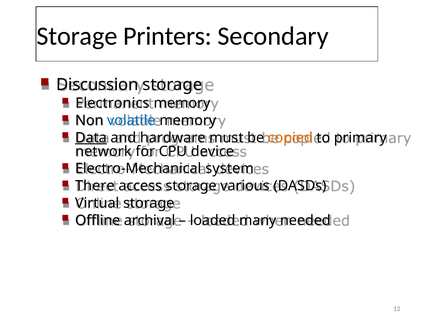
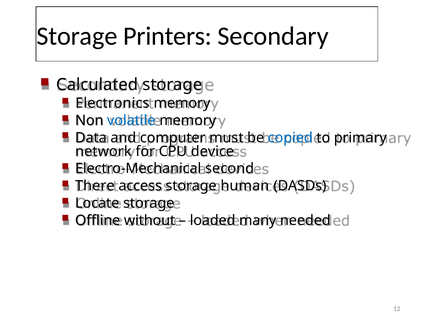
Discussion: Discussion -> Calculated
Data underline: present -> none
hardware: hardware -> computer
copied colour: orange -> blue
system: system -> second
various: various -> human
Virtual: Virtual -> Locate
archival: archival -> without
